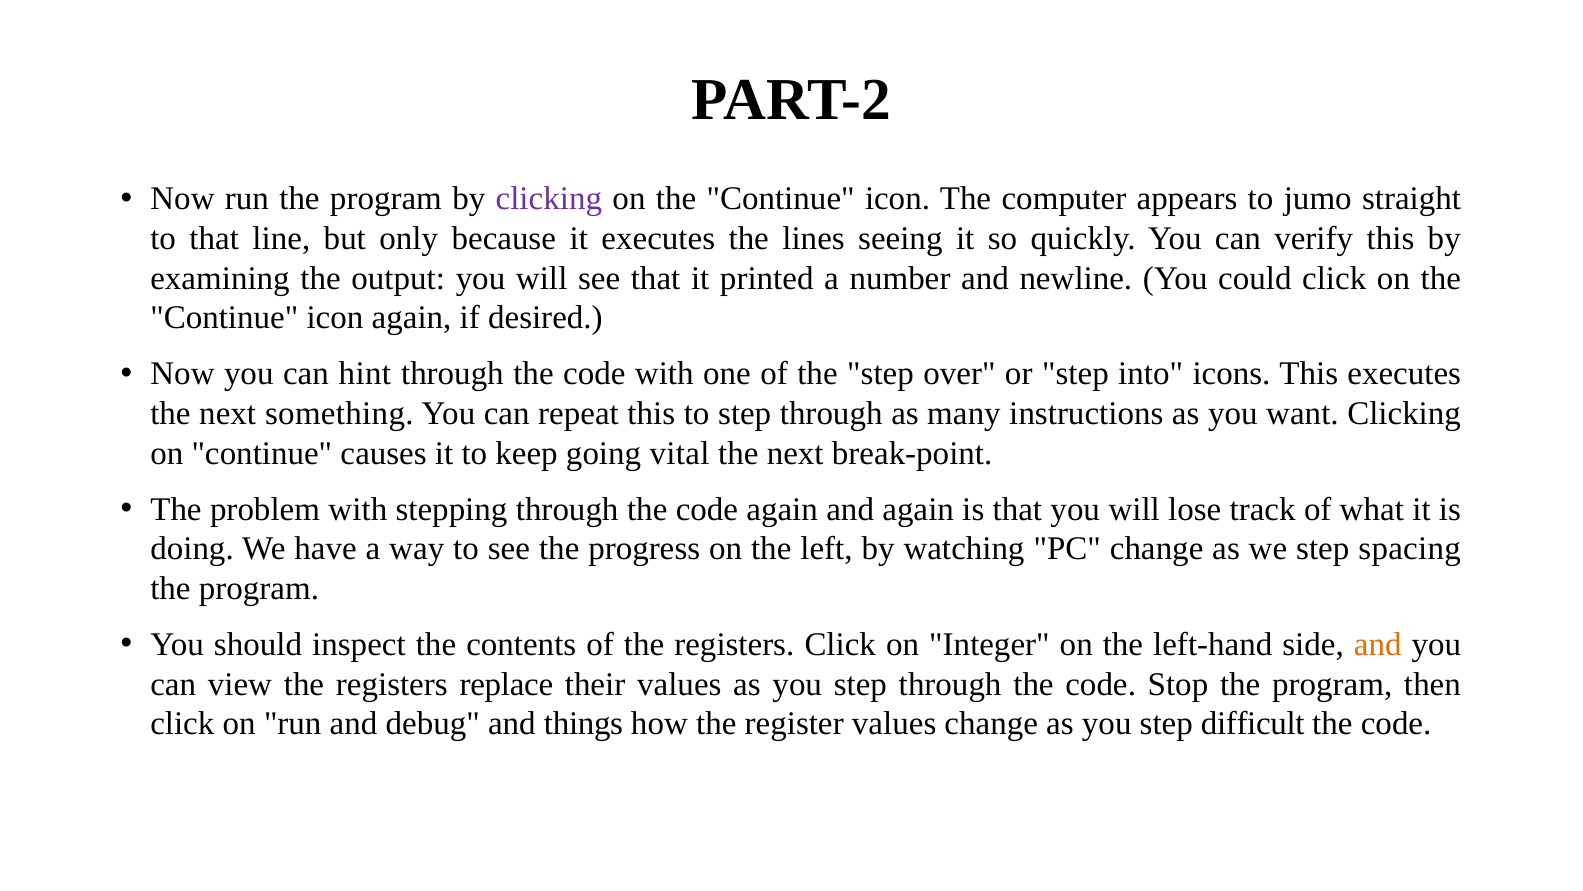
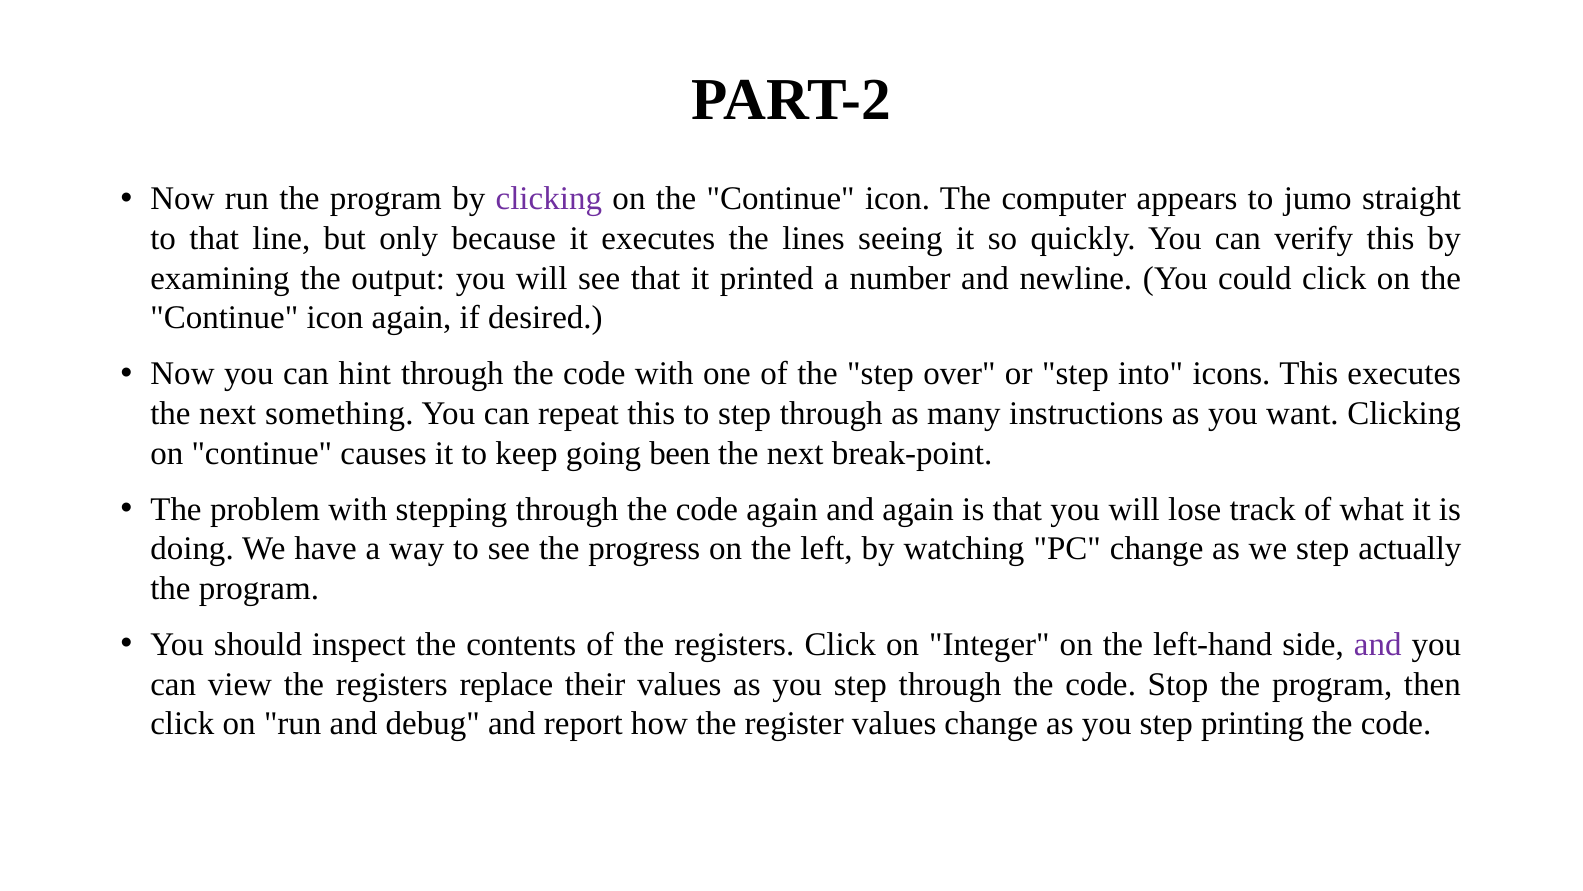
vital: vital -> been
spacing: spacing -> actually
and at (1378, 644) colour: orange -> purple
things: things -> report
difficult: difficult -> printing
